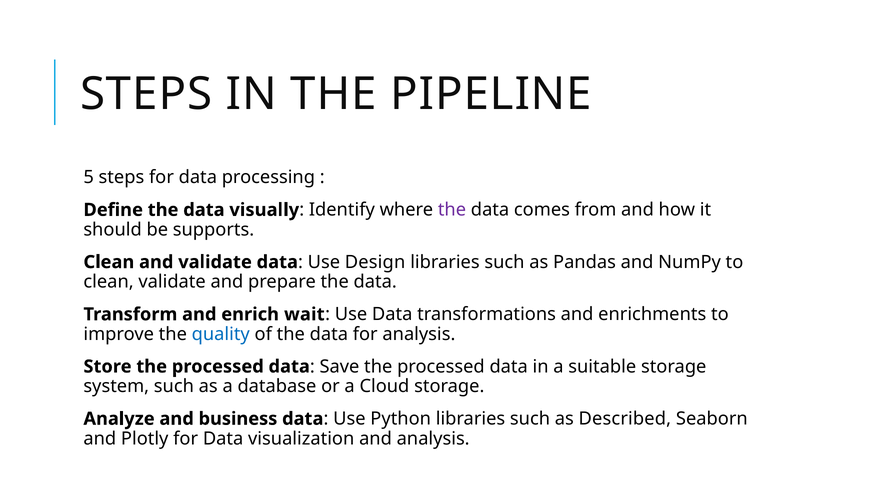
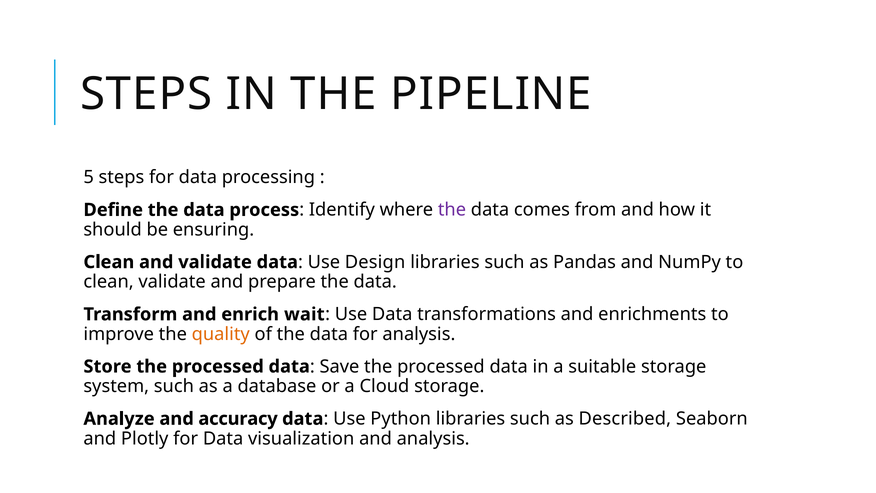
visually: visually -> process
supports: supports -> ensuring
quality colour: blue -> orange
business: business -> accuracy
